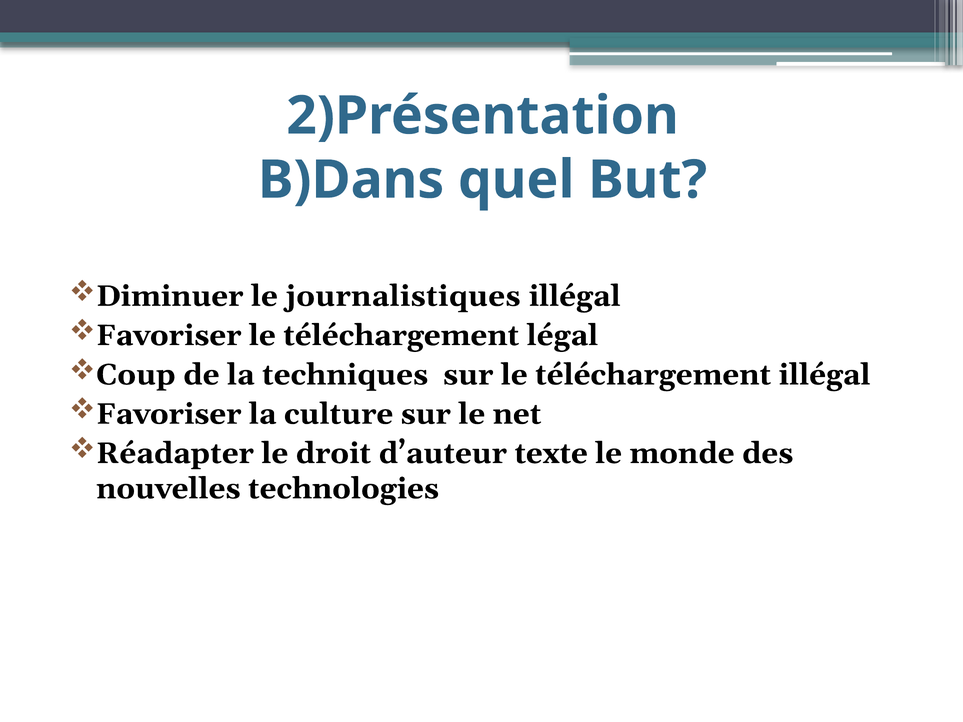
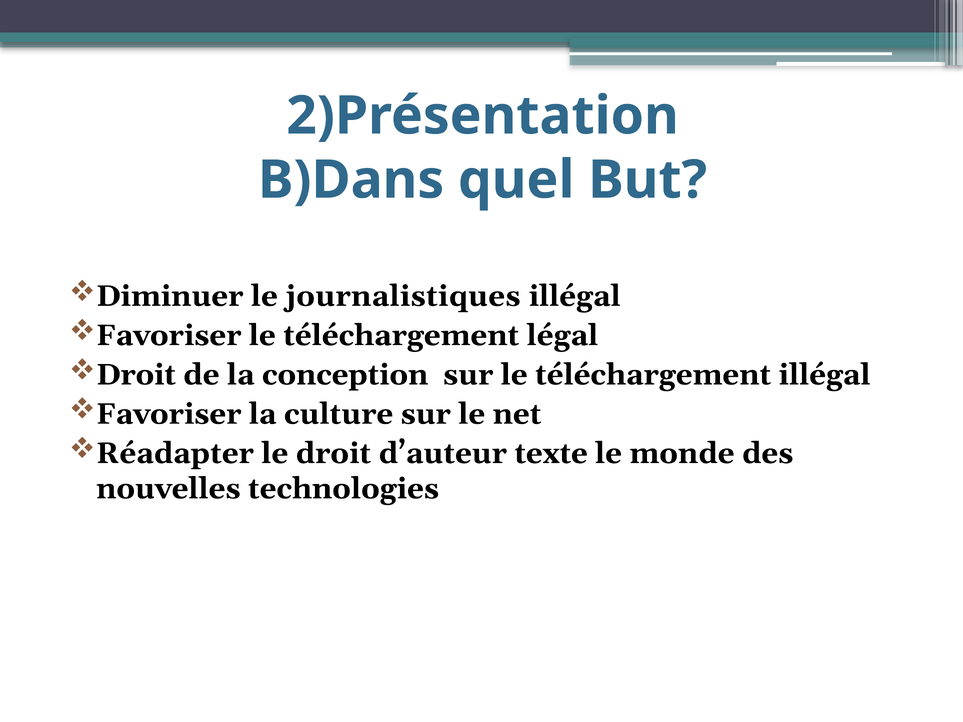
Coup at (136, 375): Coup -> Droit
techniques: techniques -> conception
